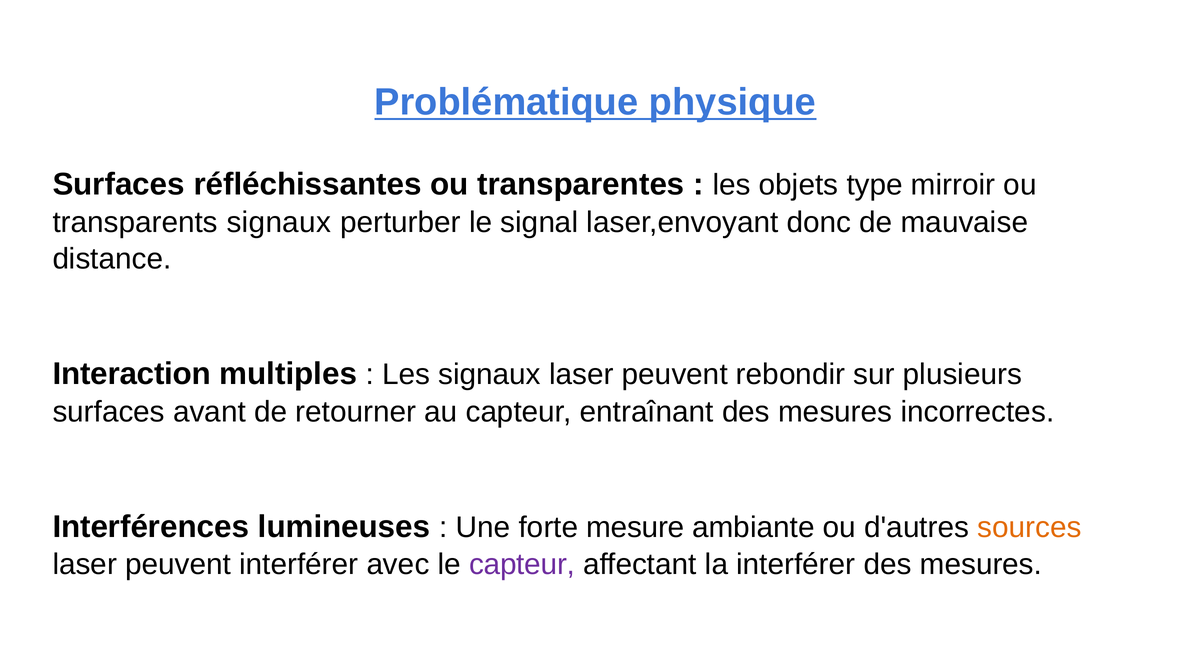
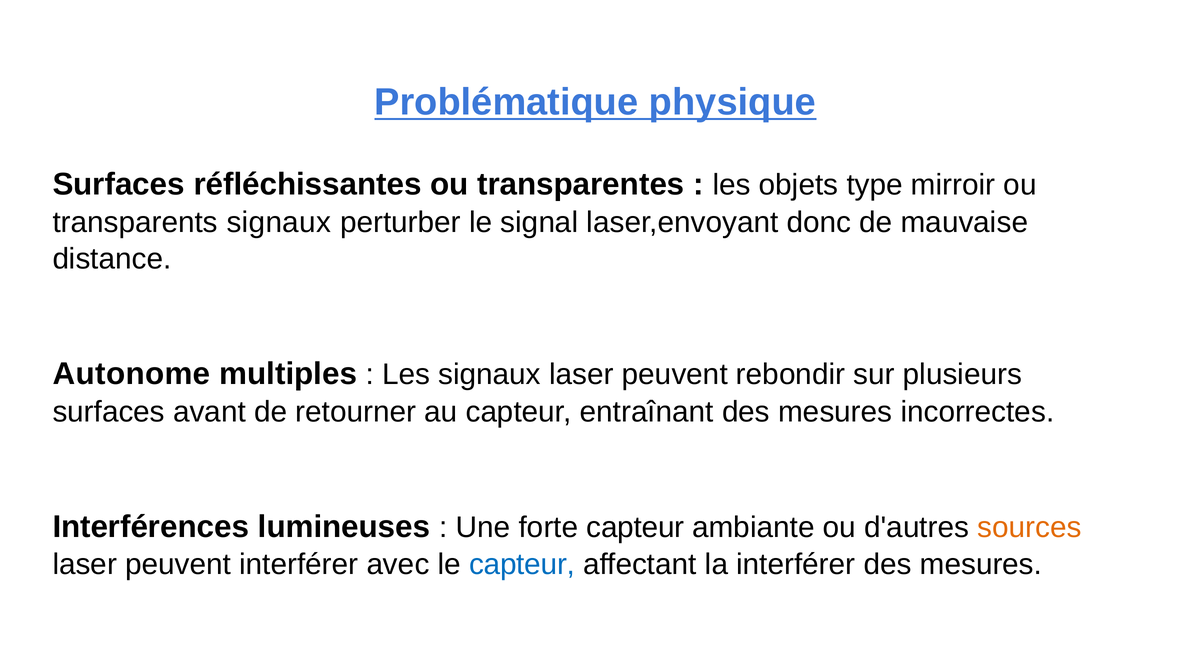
Interaction: Interaction -> Autonome
forte mesure: mesure -> capteur
capteur at (522, 564) colour: purple -> blue
